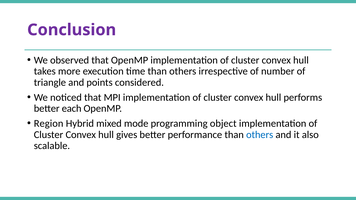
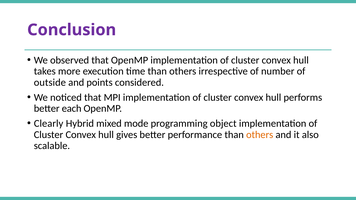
triangle: triangle -> outside
Region: Region -> Clearly
others at (260, 135) colour: blue -> orange
